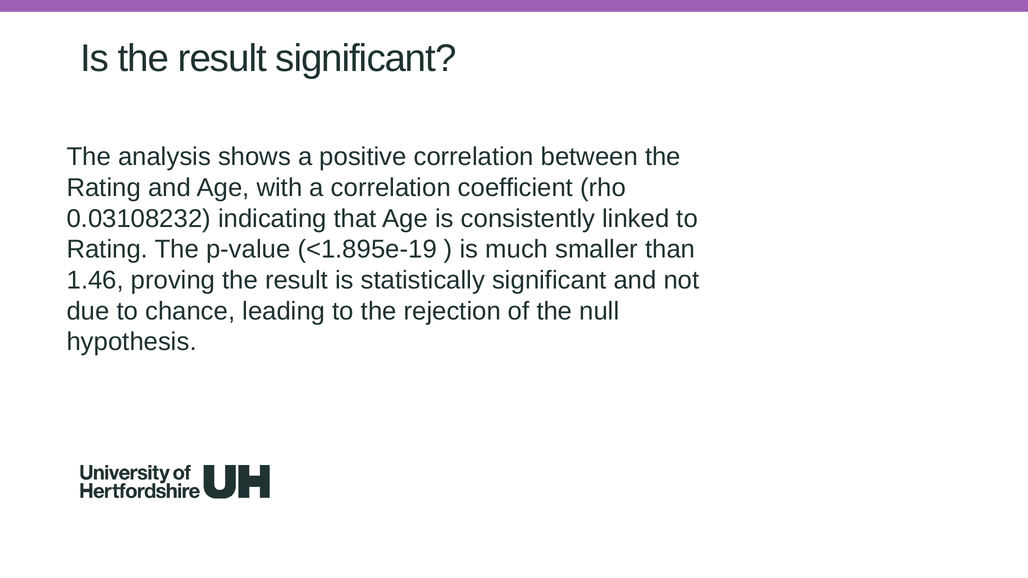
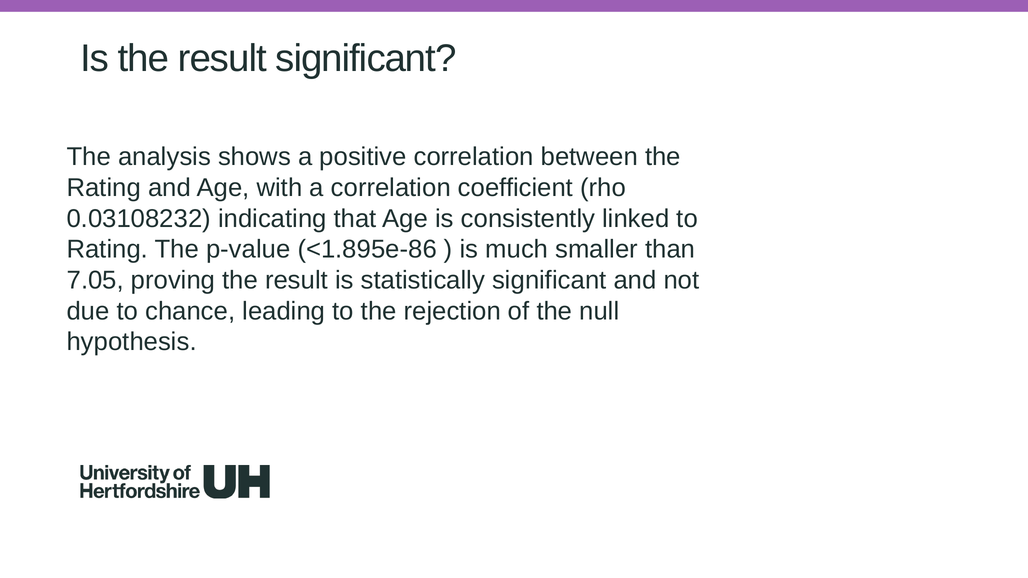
<1.895e-19: <1.895e-19 -> <1.895e-86
1.46: 1.46 -> 7.05
